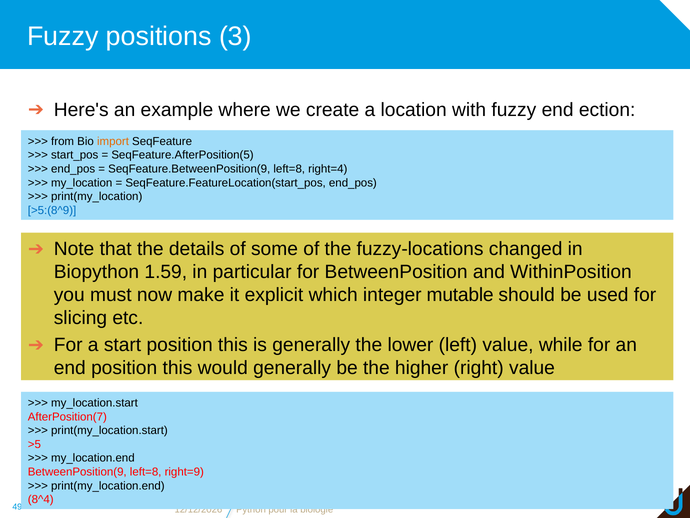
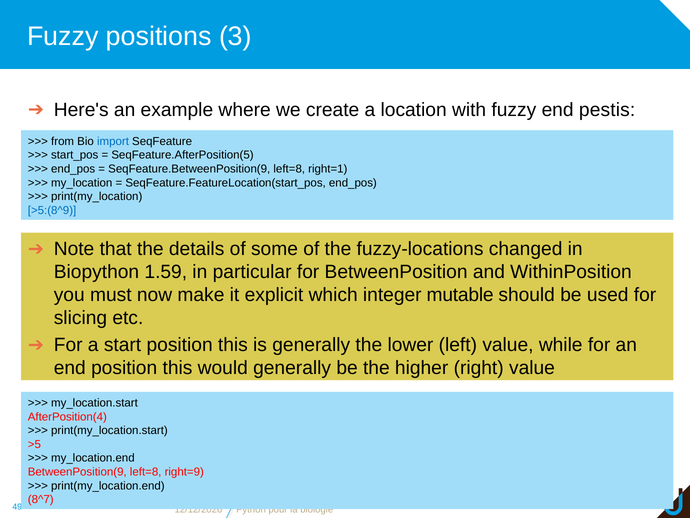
ection: ection -> pestis
import colour: orange -> blue
right=4: right=4 -> right=1
AfterPosition(7: AfterPosition(7 -> AfterPosition(4
8^4: 8^4 -> 8^7
